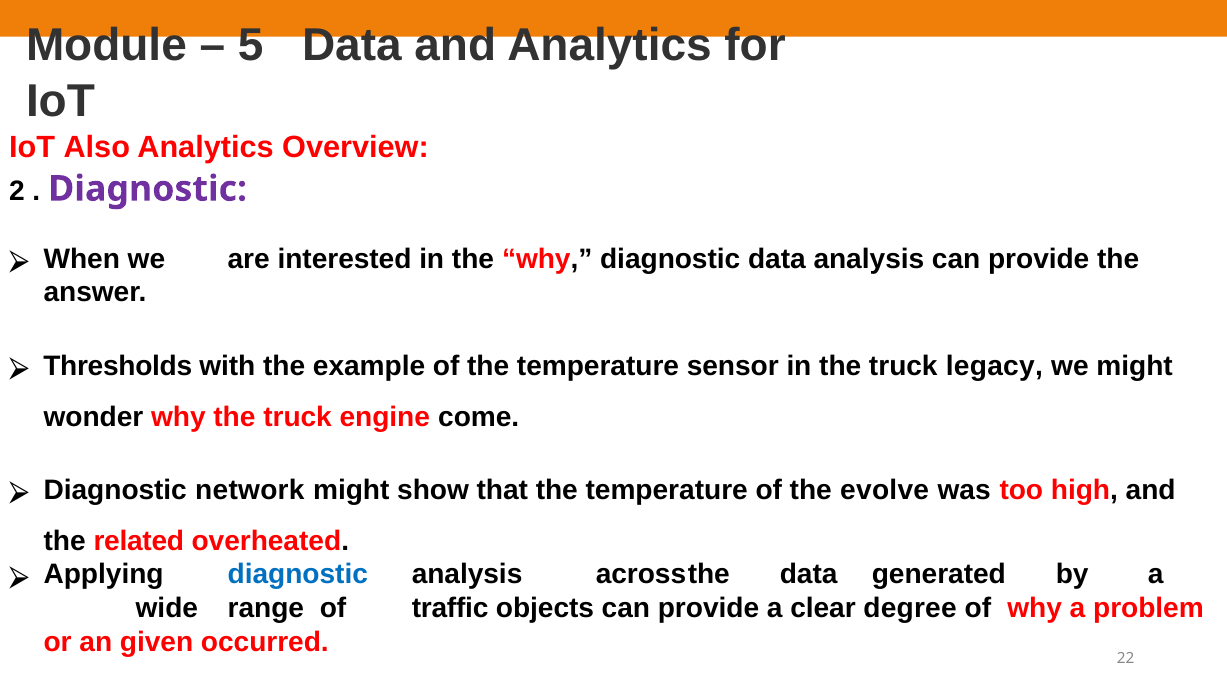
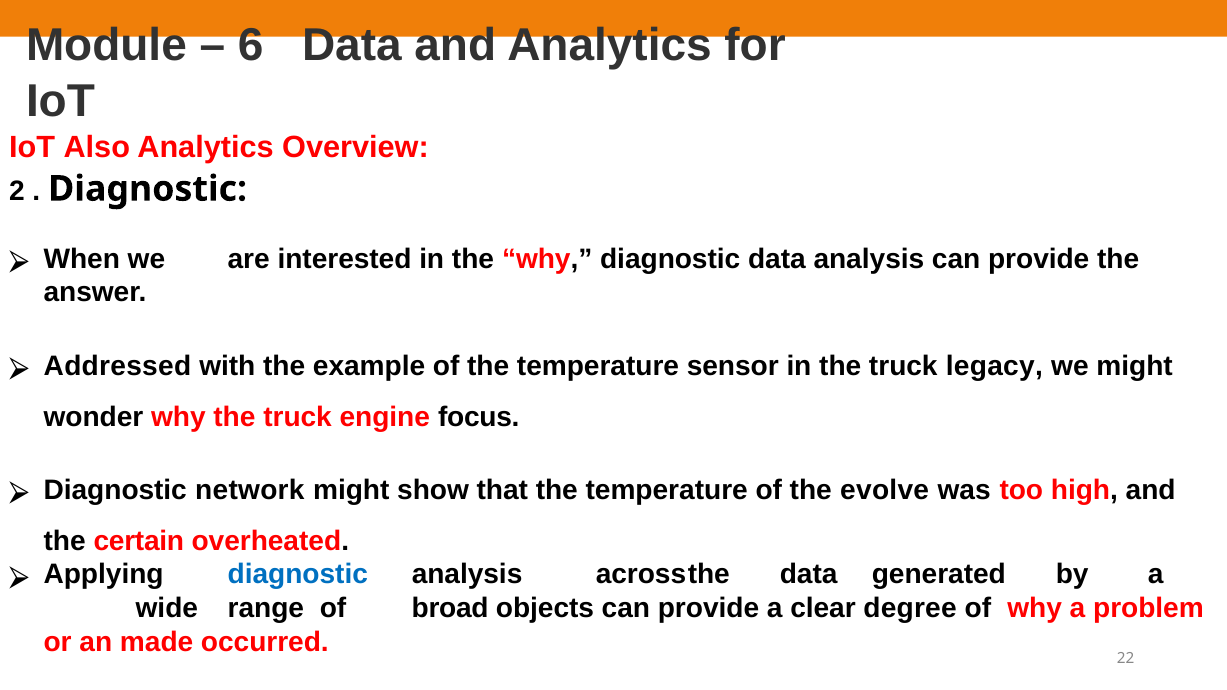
5: 5 -> 6
Diagnostic at (148, 189) colour: purple -> black
Thresholds: Thresholds -> Addressed
come: come -> focus
related: related -> certain
traffic: traffic -> broad
given: given -> made
